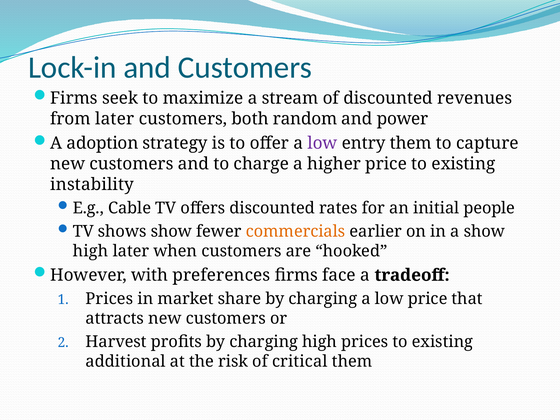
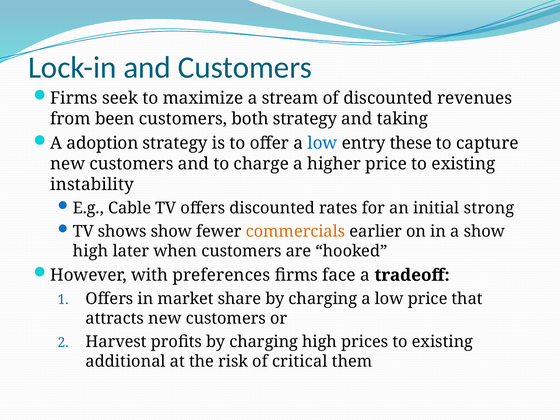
from later: later -> been
both random: random -> strategy
power: power -> taking
low at (322, 143) colour: purple -> blue
entry them: them -> these
people: people -> strong
Prices at (109, 299): Prices -> Offers
